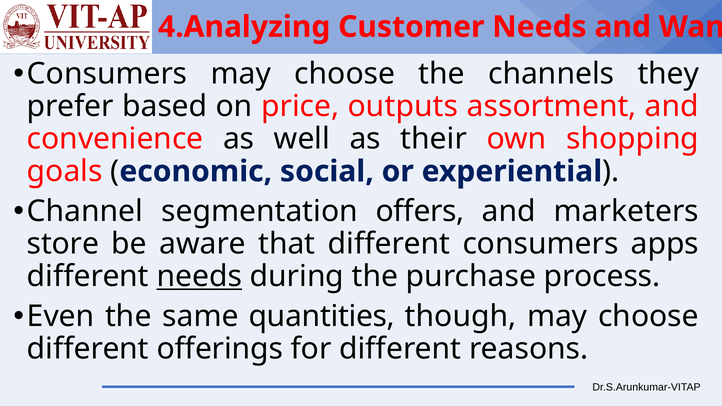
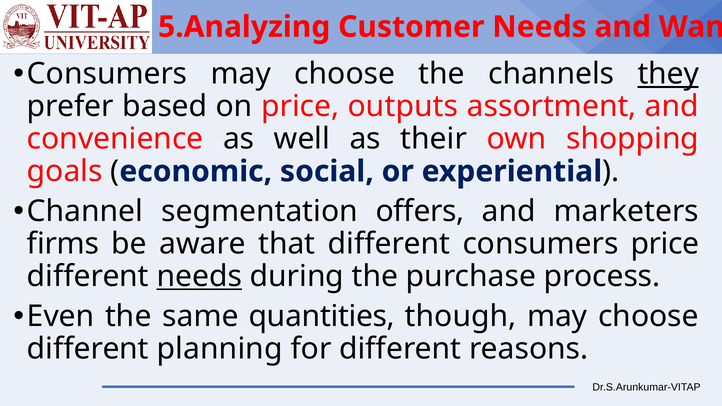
4.Analyzing: 4.Analyzing -> 5.Analyzing
they underline: none -> present
store: store -> firms
consumers apps: apps -> price
offerings: offerings -> planning
